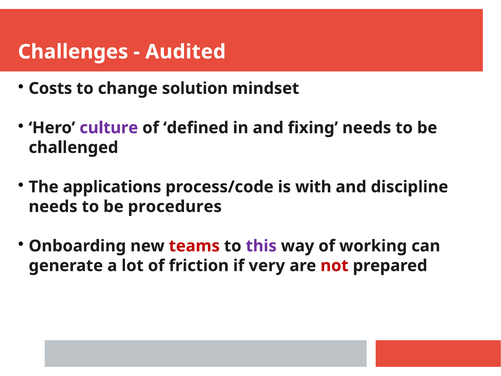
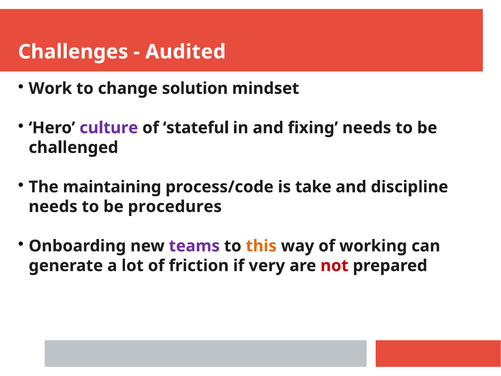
Costs: Costs -> Work
defined: defined -> stateful
applications: applications -> maintaining
with: with -> take
teams colour: red -> purple
this colour: purple -> orange
